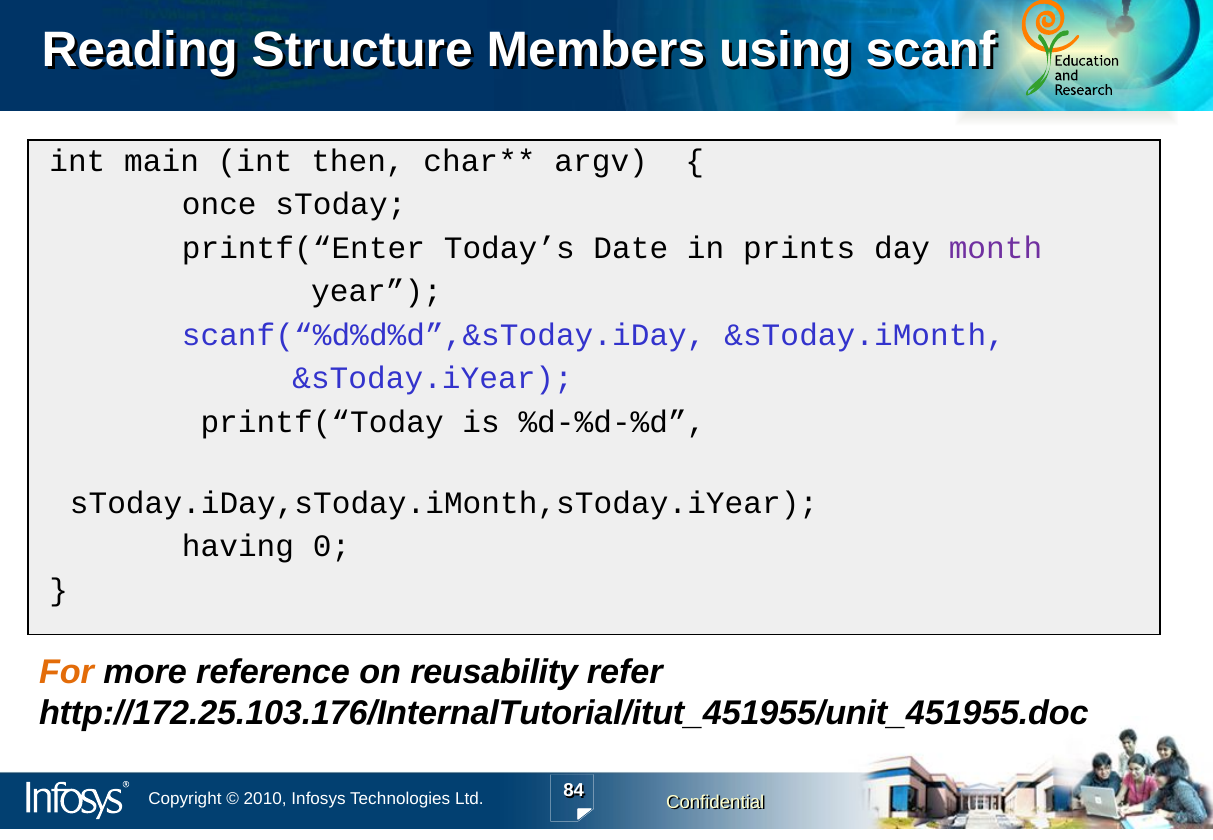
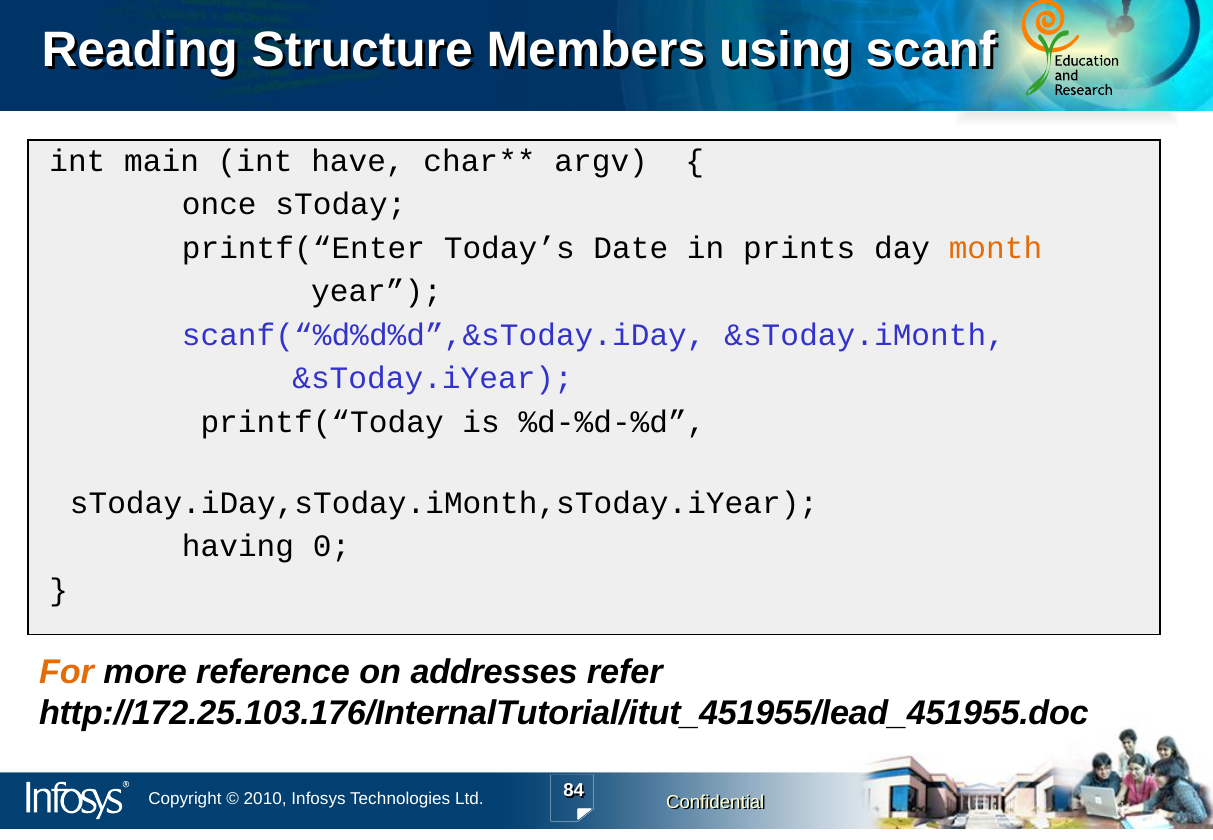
then: then -> have
month colour: purple -> orange
reusability: reusability -> addresses
http://172.25.103.176/InternalTutorial/itut_451955/unit_451955.doc: http://172.25.103.176/InternalTutorial/itut_451955/unit_451955.doc -> http://172.25.103.176/InternalTutorial/itut_451955/lead_451955.doc
